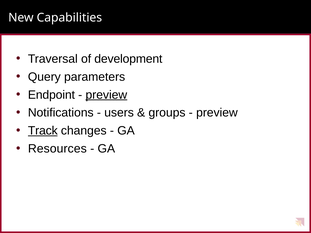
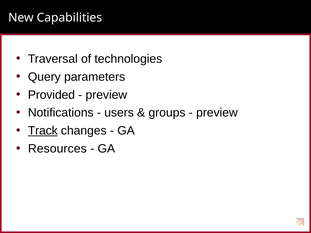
development: development -> technologies
Endpoint: Endpoint -> Provided
preview at (106, 95) underline: present -> none
